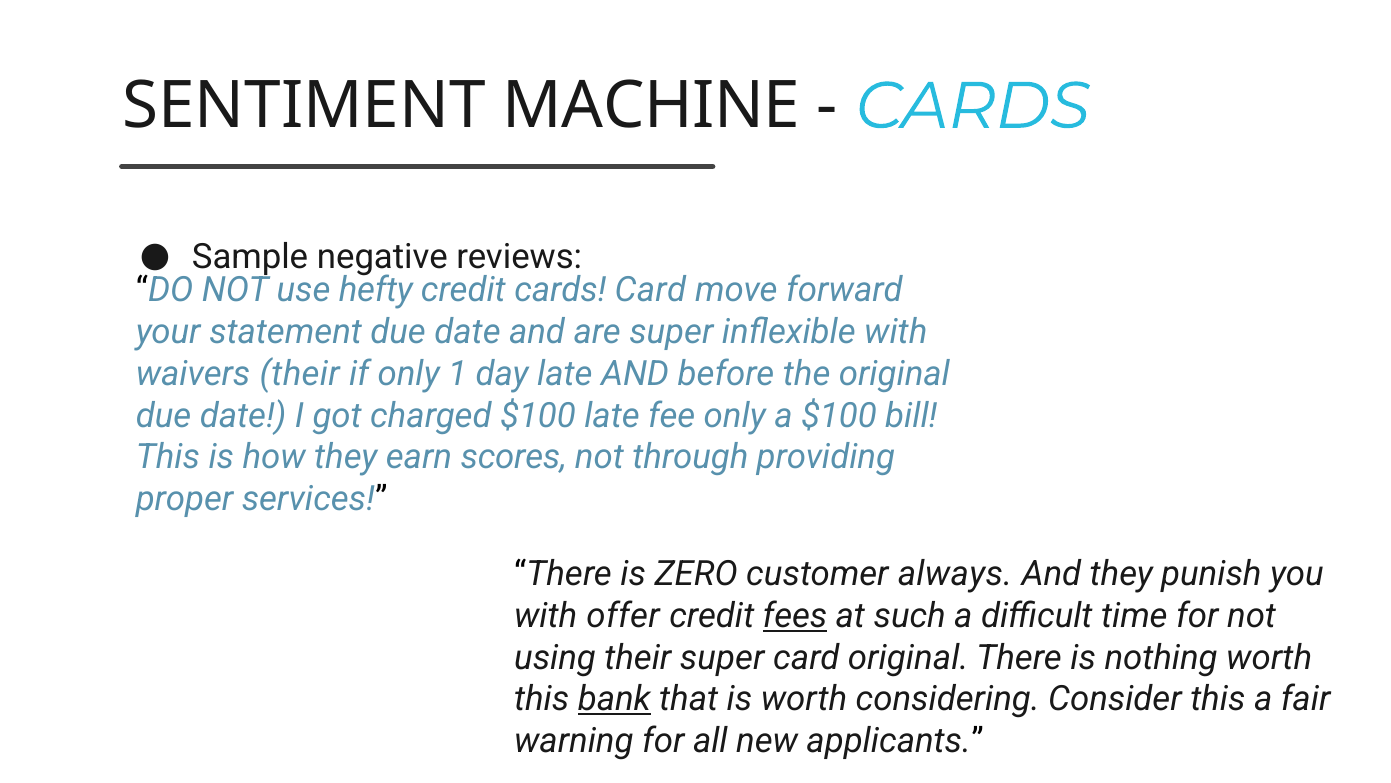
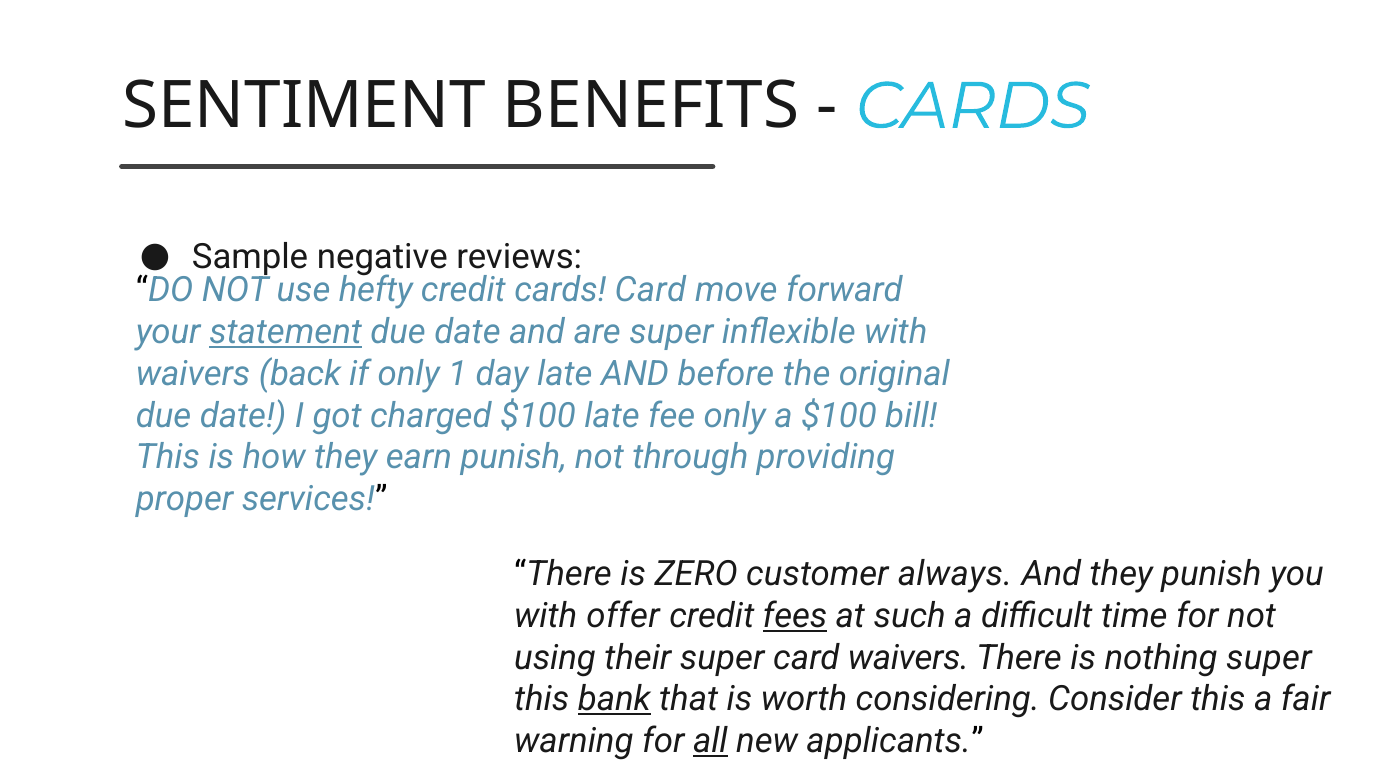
MACHINE: MACHINE -> BENEFITS
statement underline: none -> present
waivers their: their -> back
earn scores: scores -> punish
card original: original -> waivers
nothing worth: worth -> super
all underline: none -> present
